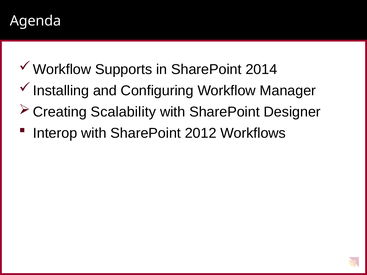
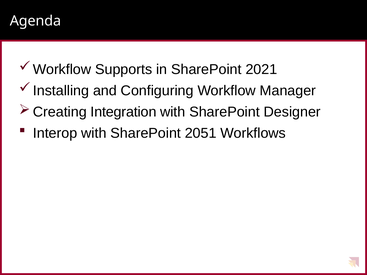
2014: 2014 -> 2021
Scalability: Scalability -> Integration
2012: 2012 -> 2051
